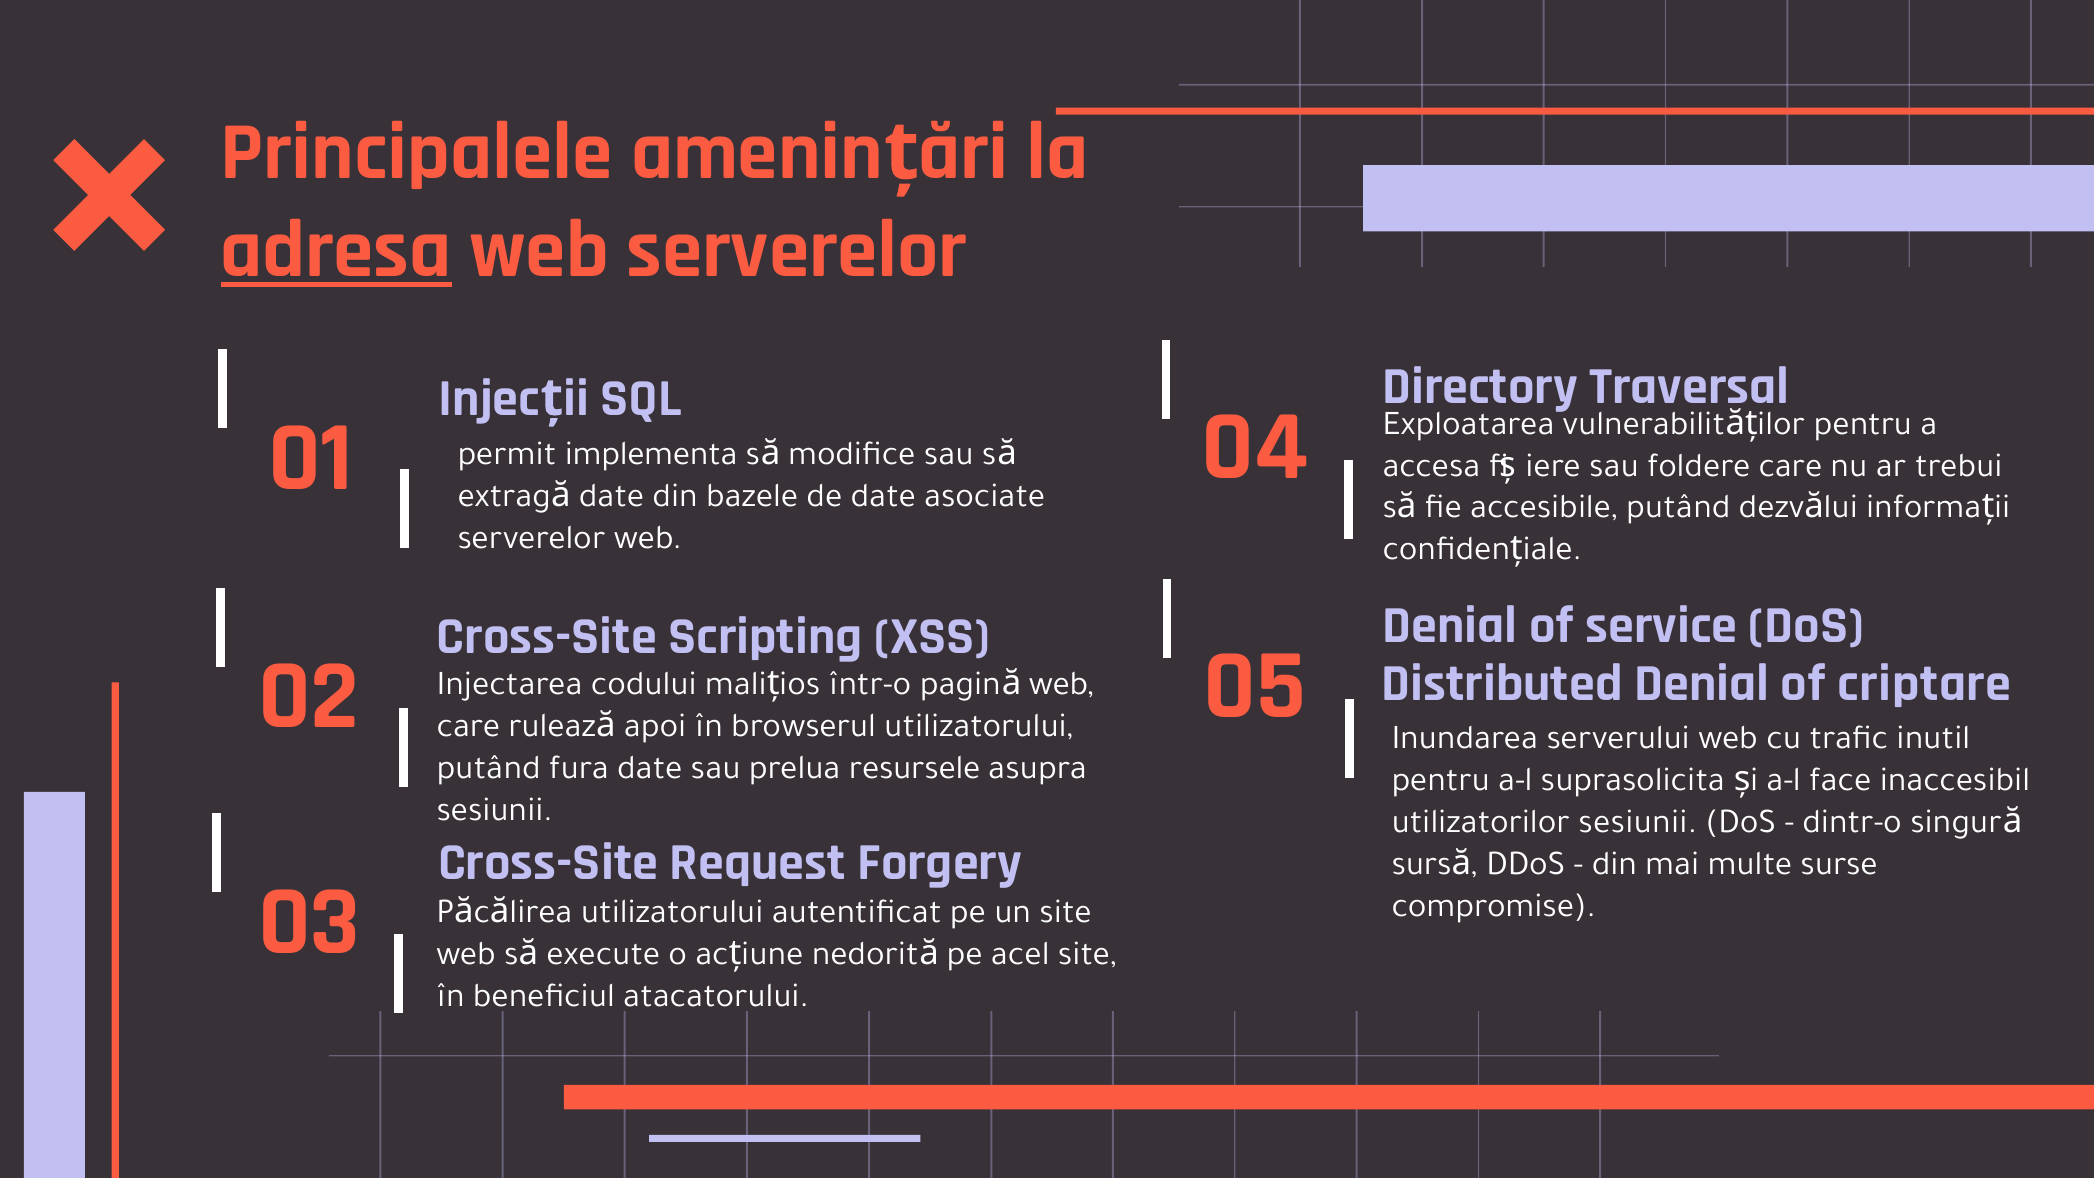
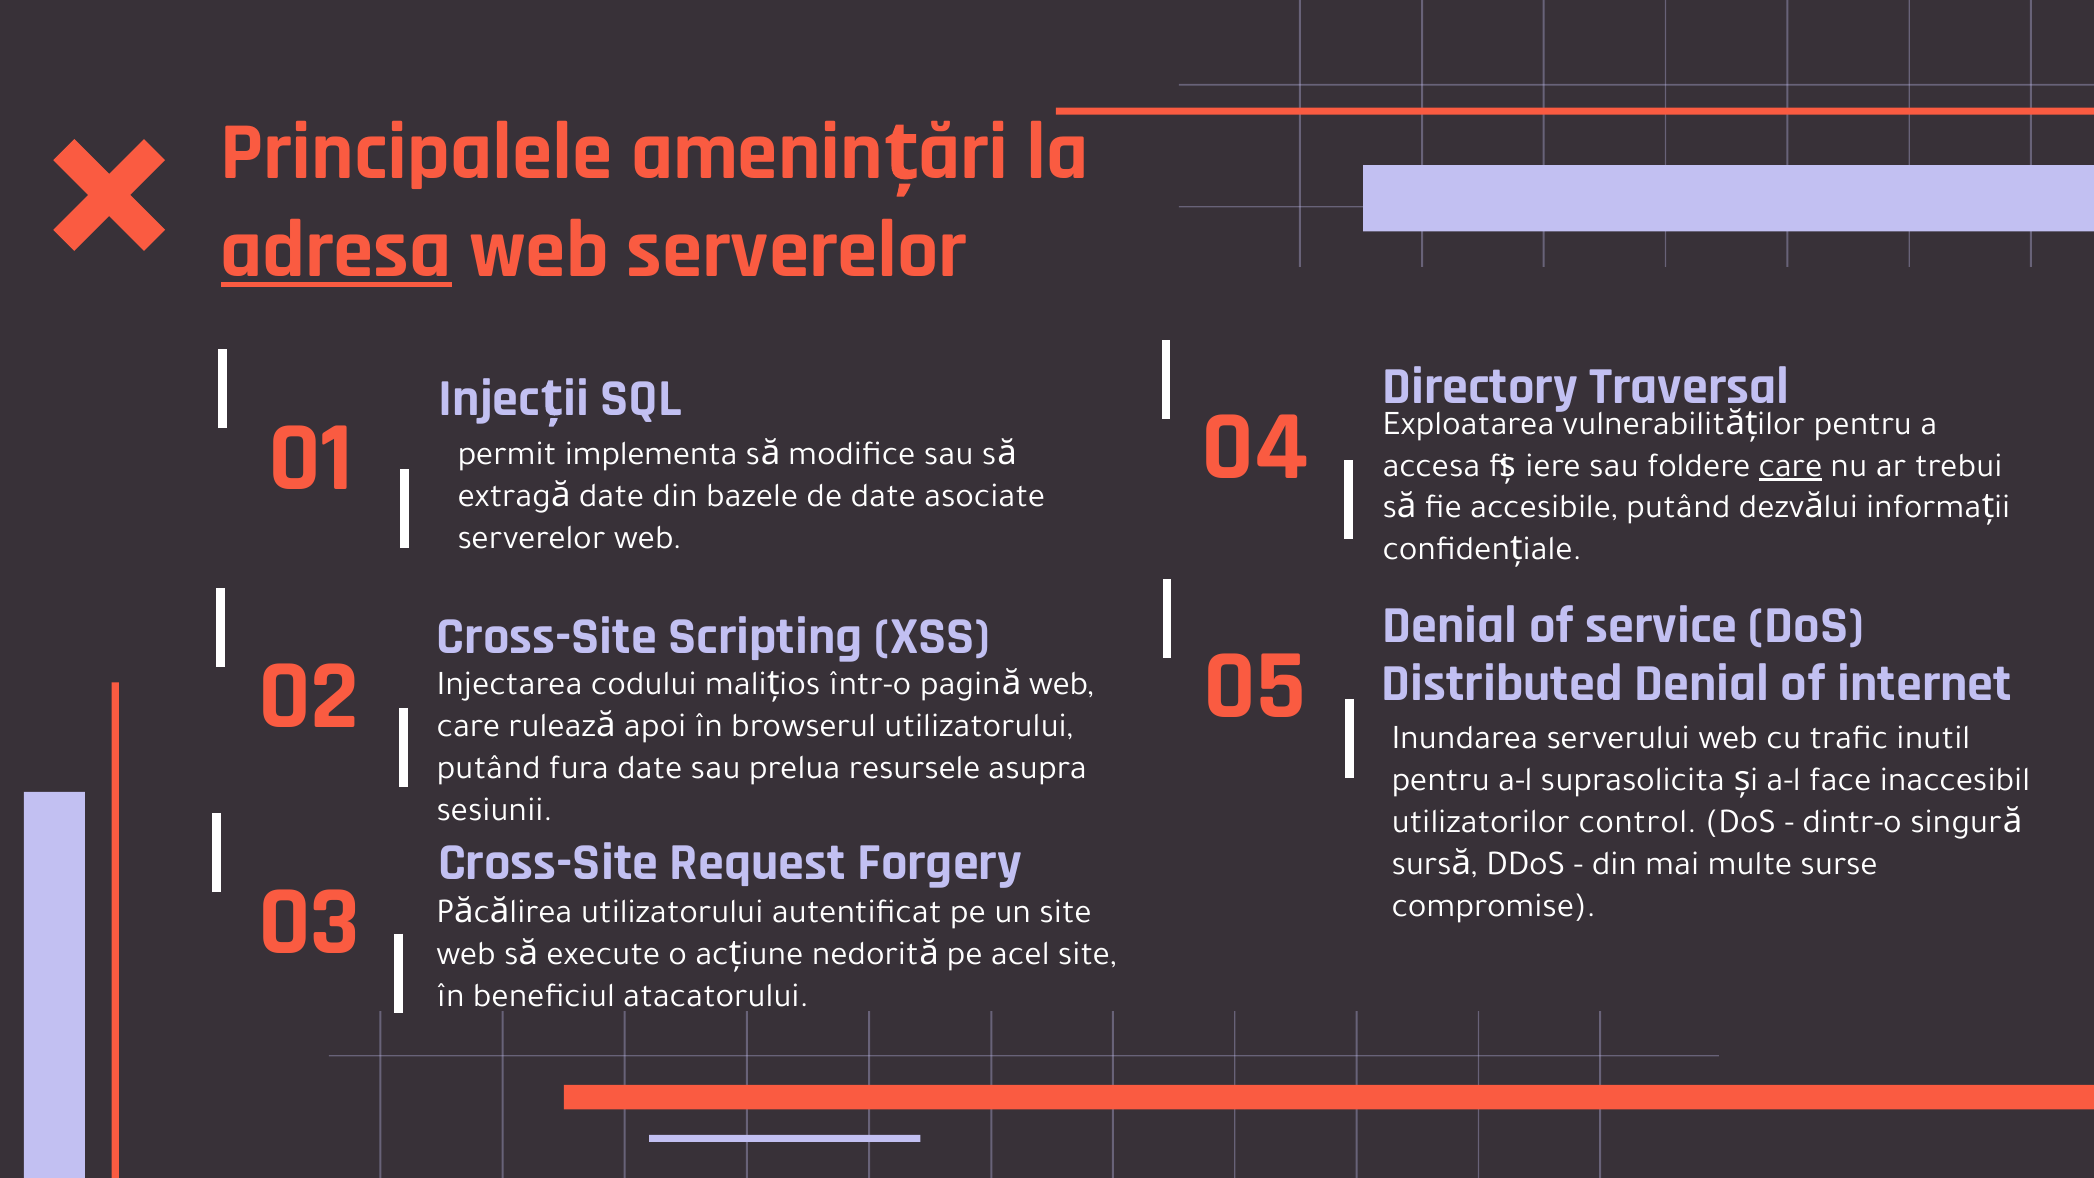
care at (1791, 465) underline: none -> present
criptare: criptare -> internet
utilizatorilor sesiunii: sesiunii -> control
